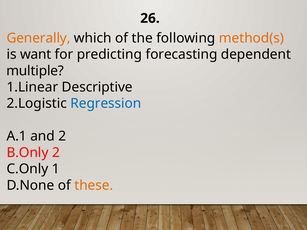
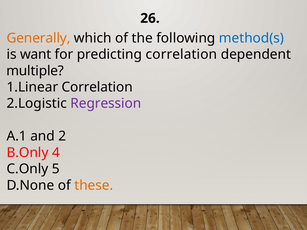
method(s colour: orange -> blue
predicting forecasting: forecasting -> correlation
Descriptive at (97, 87): Descriptive -> Correlation
Regression colour: blue -> purple
2 at (56, 153): 2 -> 4
1: 1 -> 5
